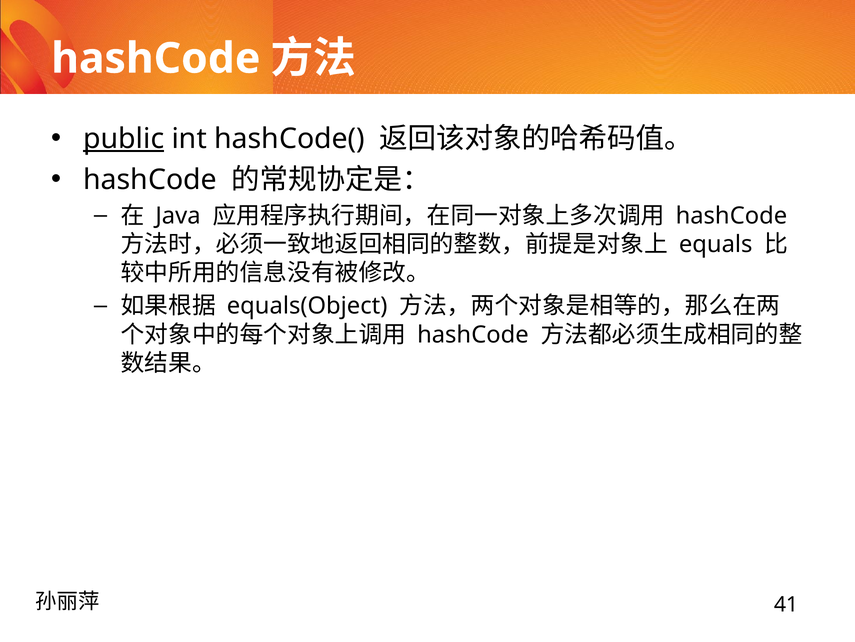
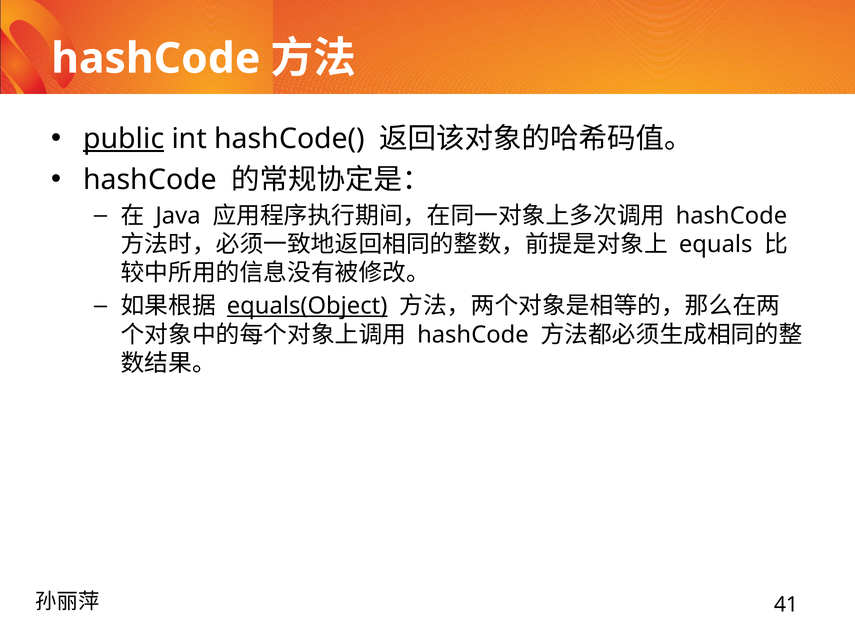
equals(Object underline: none -> present
